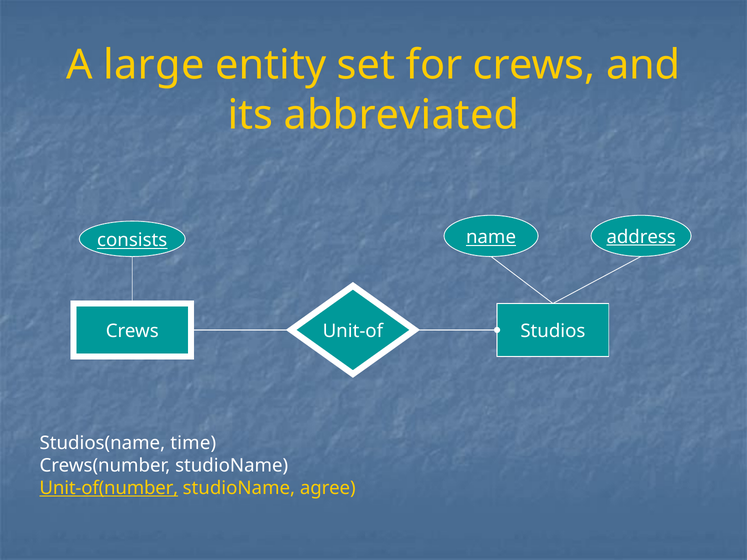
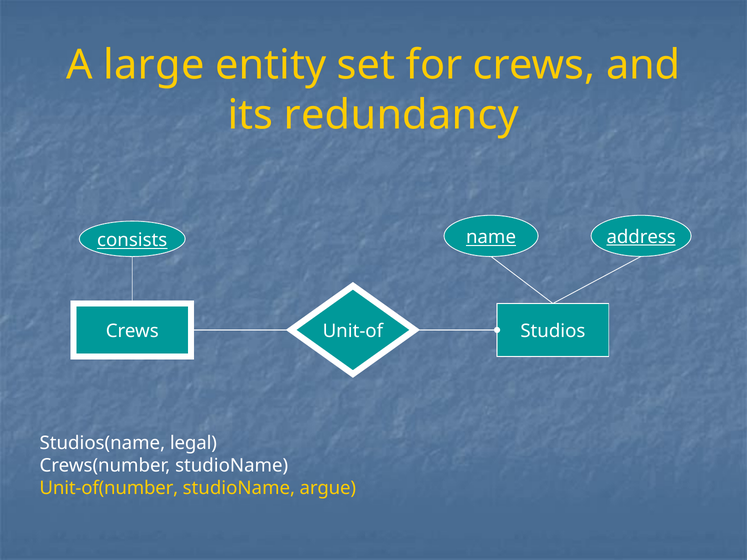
abbreviated: abbreviated -> redundancy
time: time -> legal
Unit-of(number underline: present -> none
agree: agree -> argue
